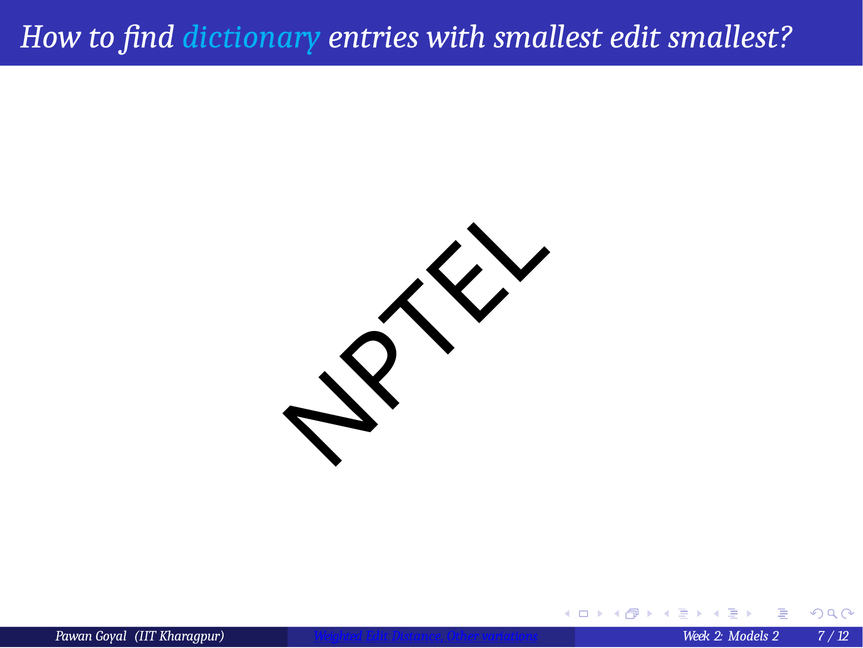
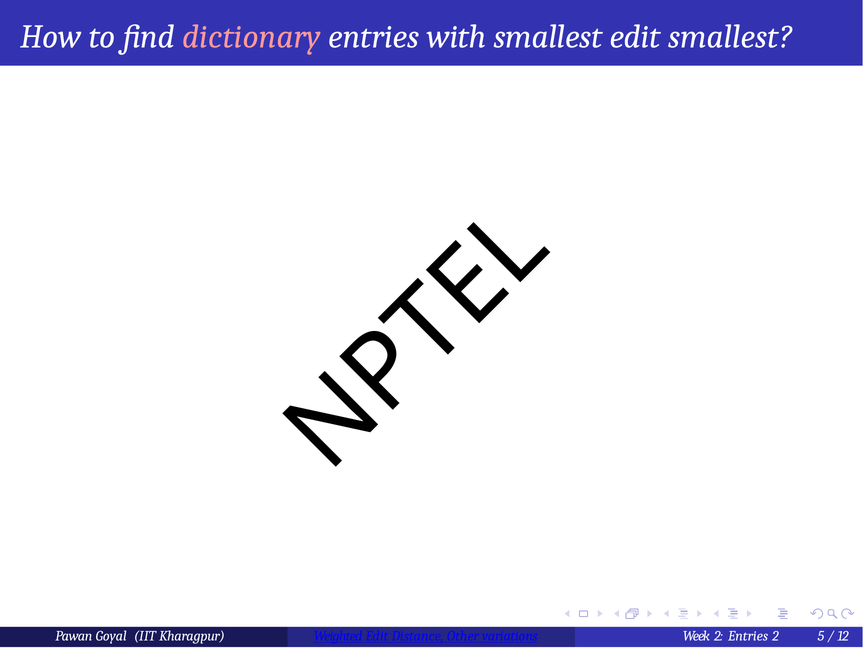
dictionary colour: light blue -> pink
2 Models: Models -> Entries
7: 7 -> 5
